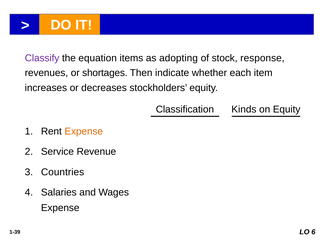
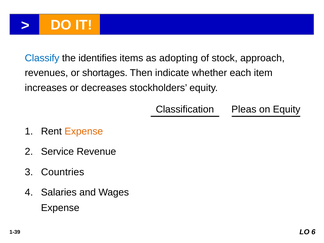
Classify colour: purple -> blue
equation: equation -> identifies
response: response -> approach
Kinds: Kinds -> Pleas
